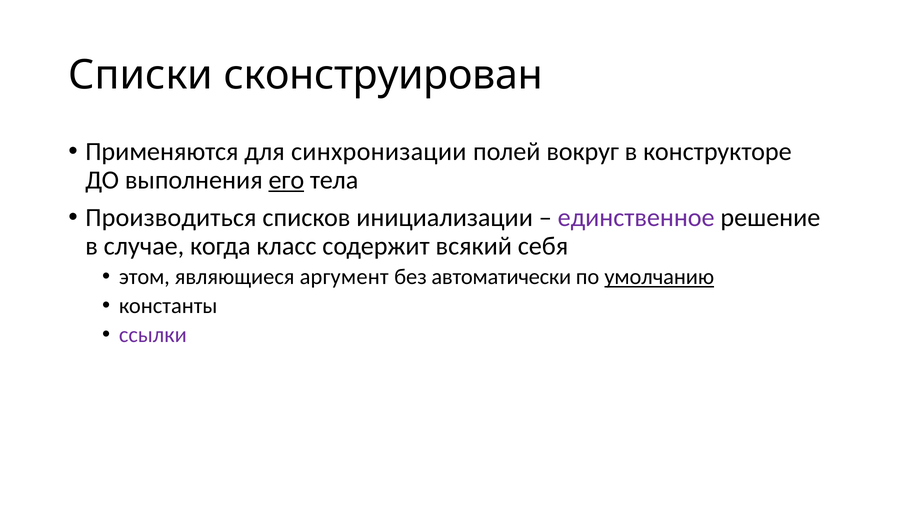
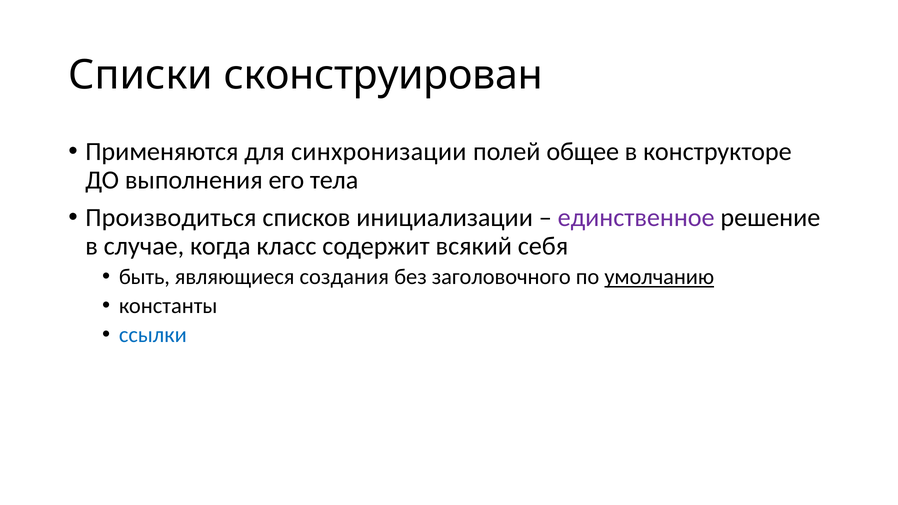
вокруг: вокруг -> общее
его underline: present -> none
этом: этом -> быть
аргумент: аргумент -> создания
автоматически: автоматически -> заголовочного
ссылки colour: purple -> blue
